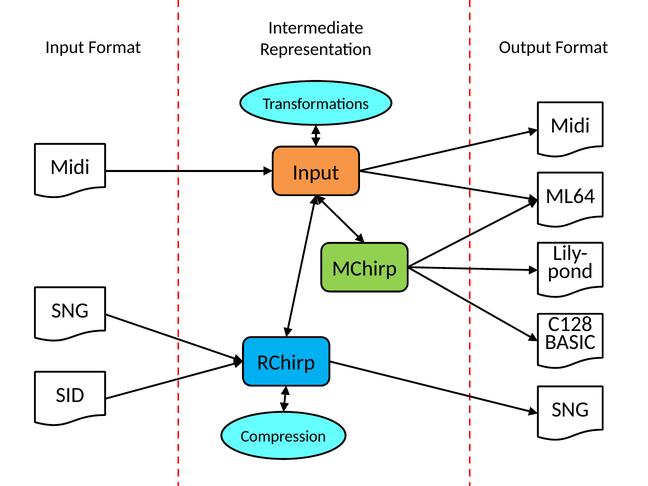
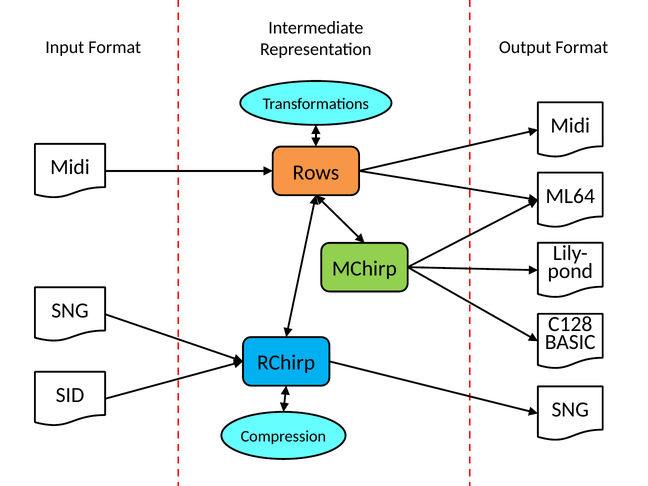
Input at (316, 172): Input -> Rows
